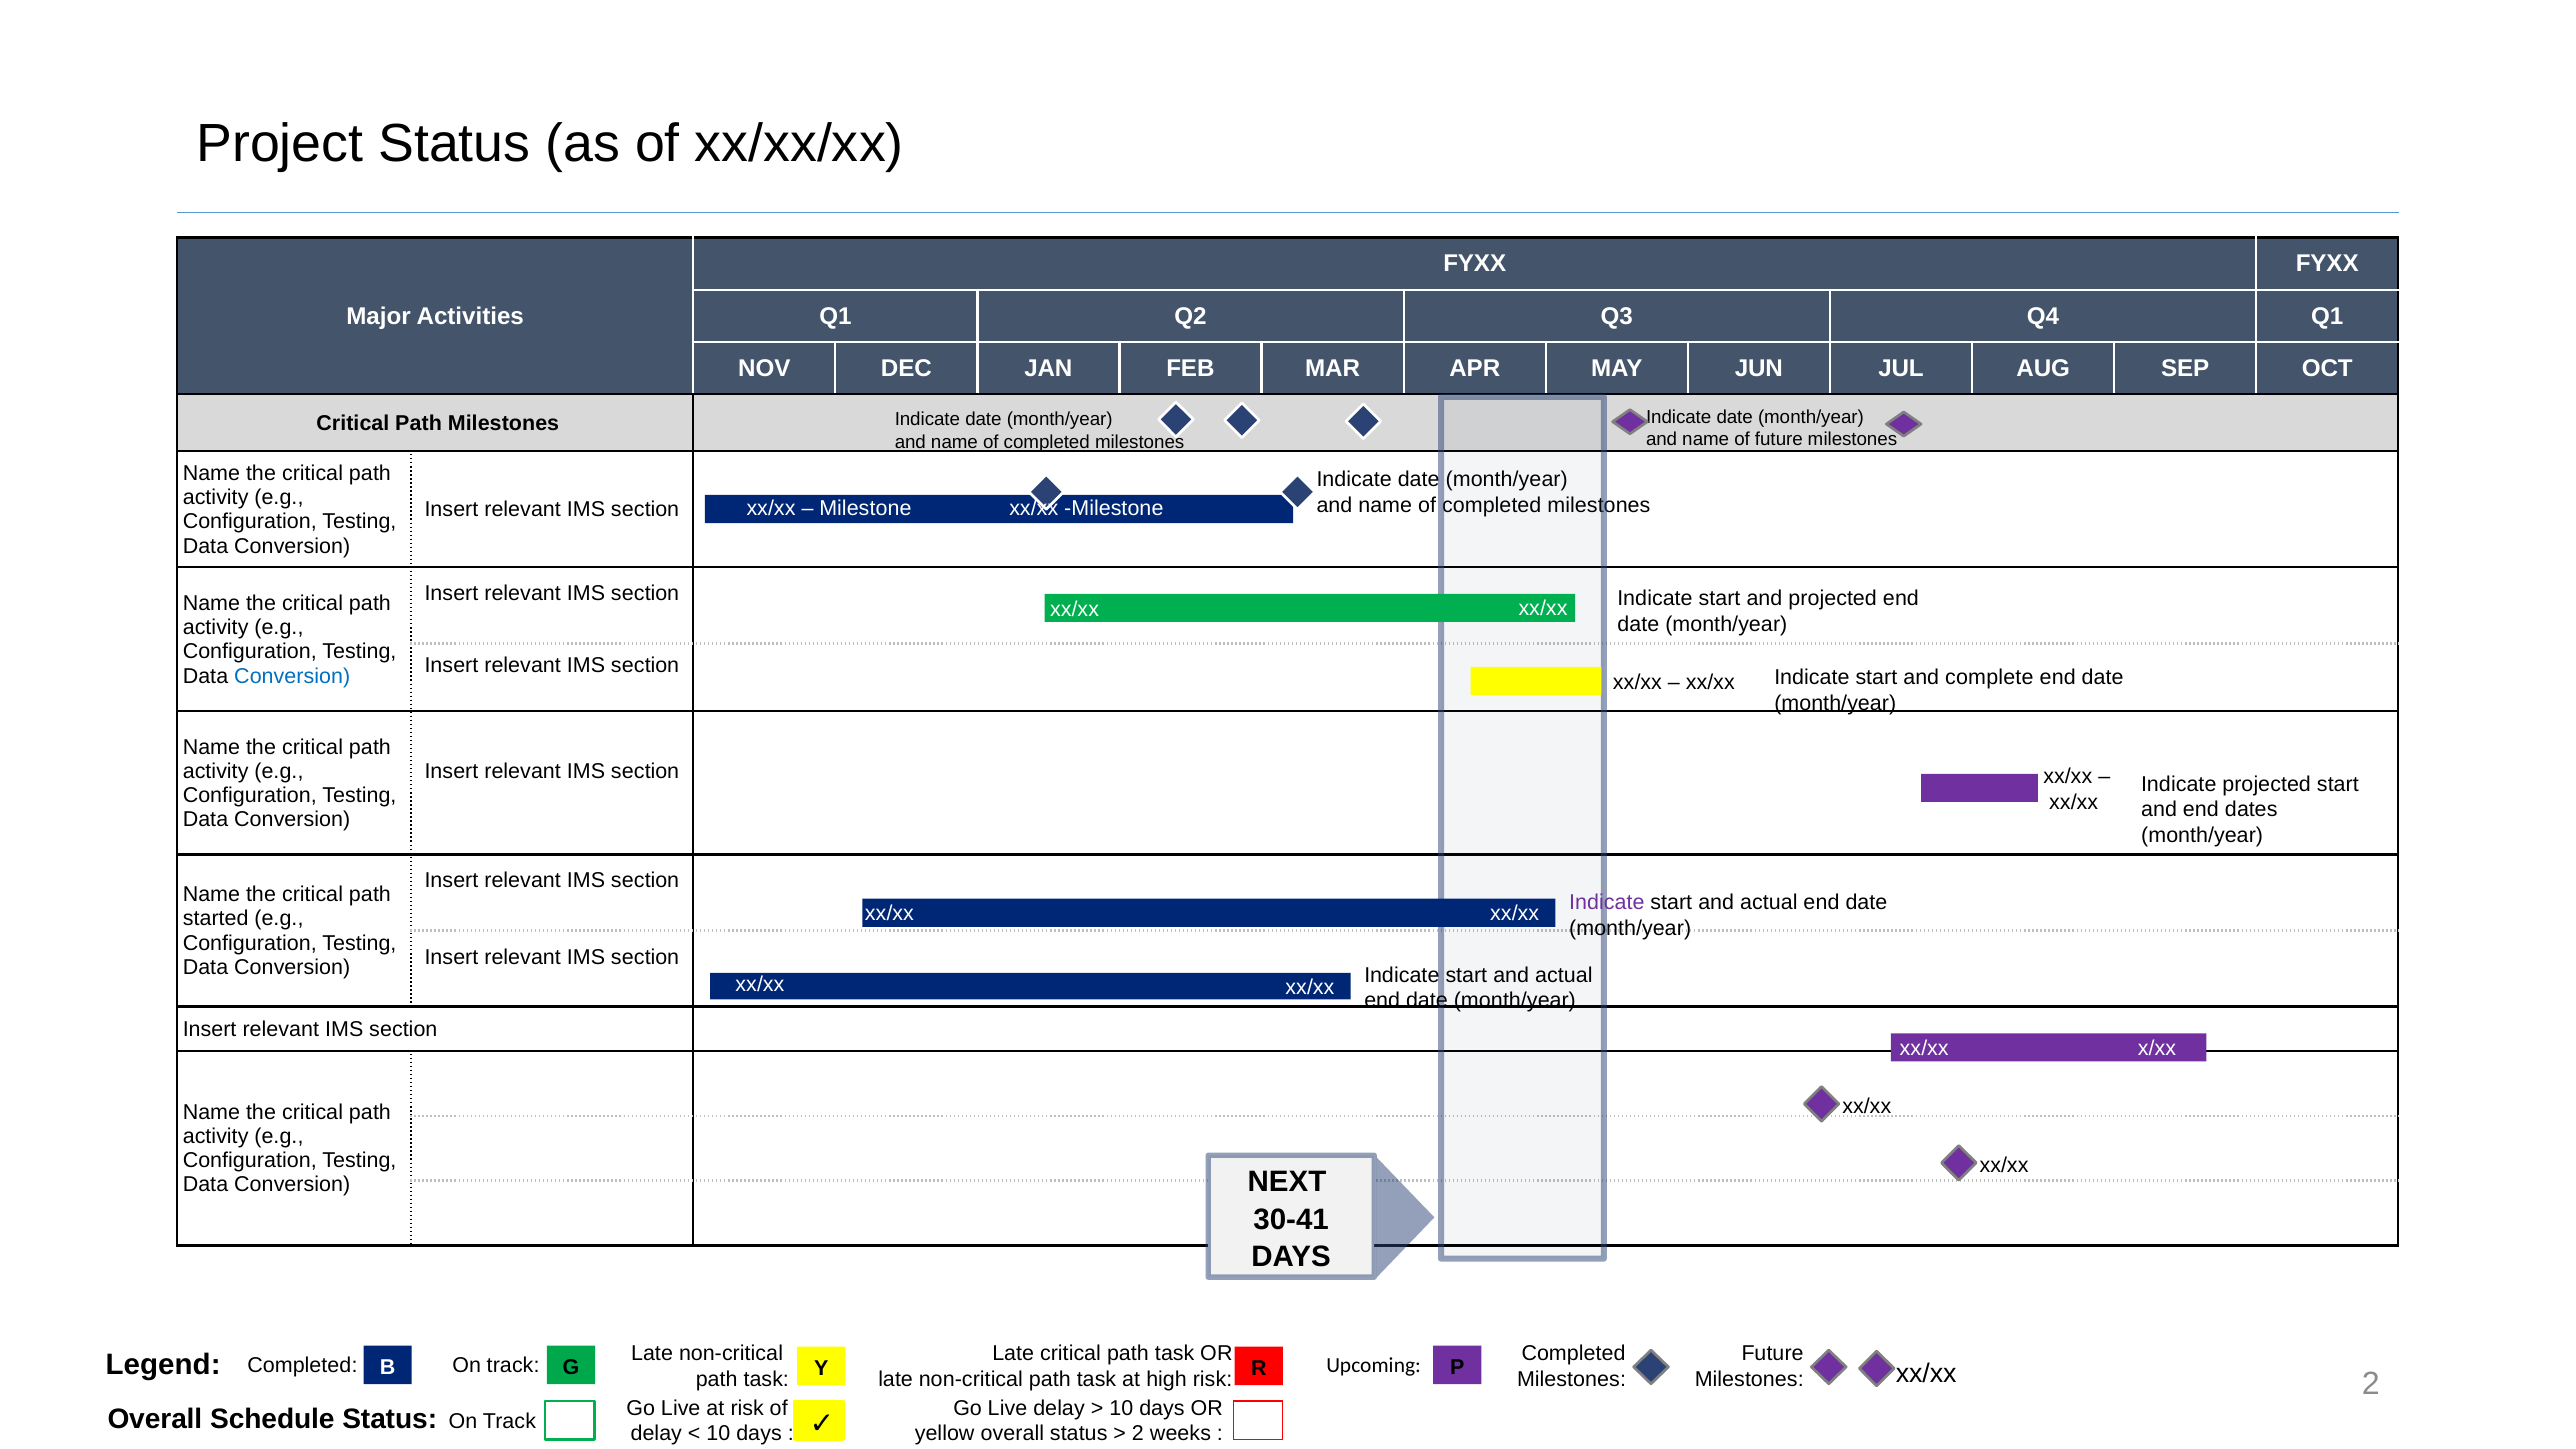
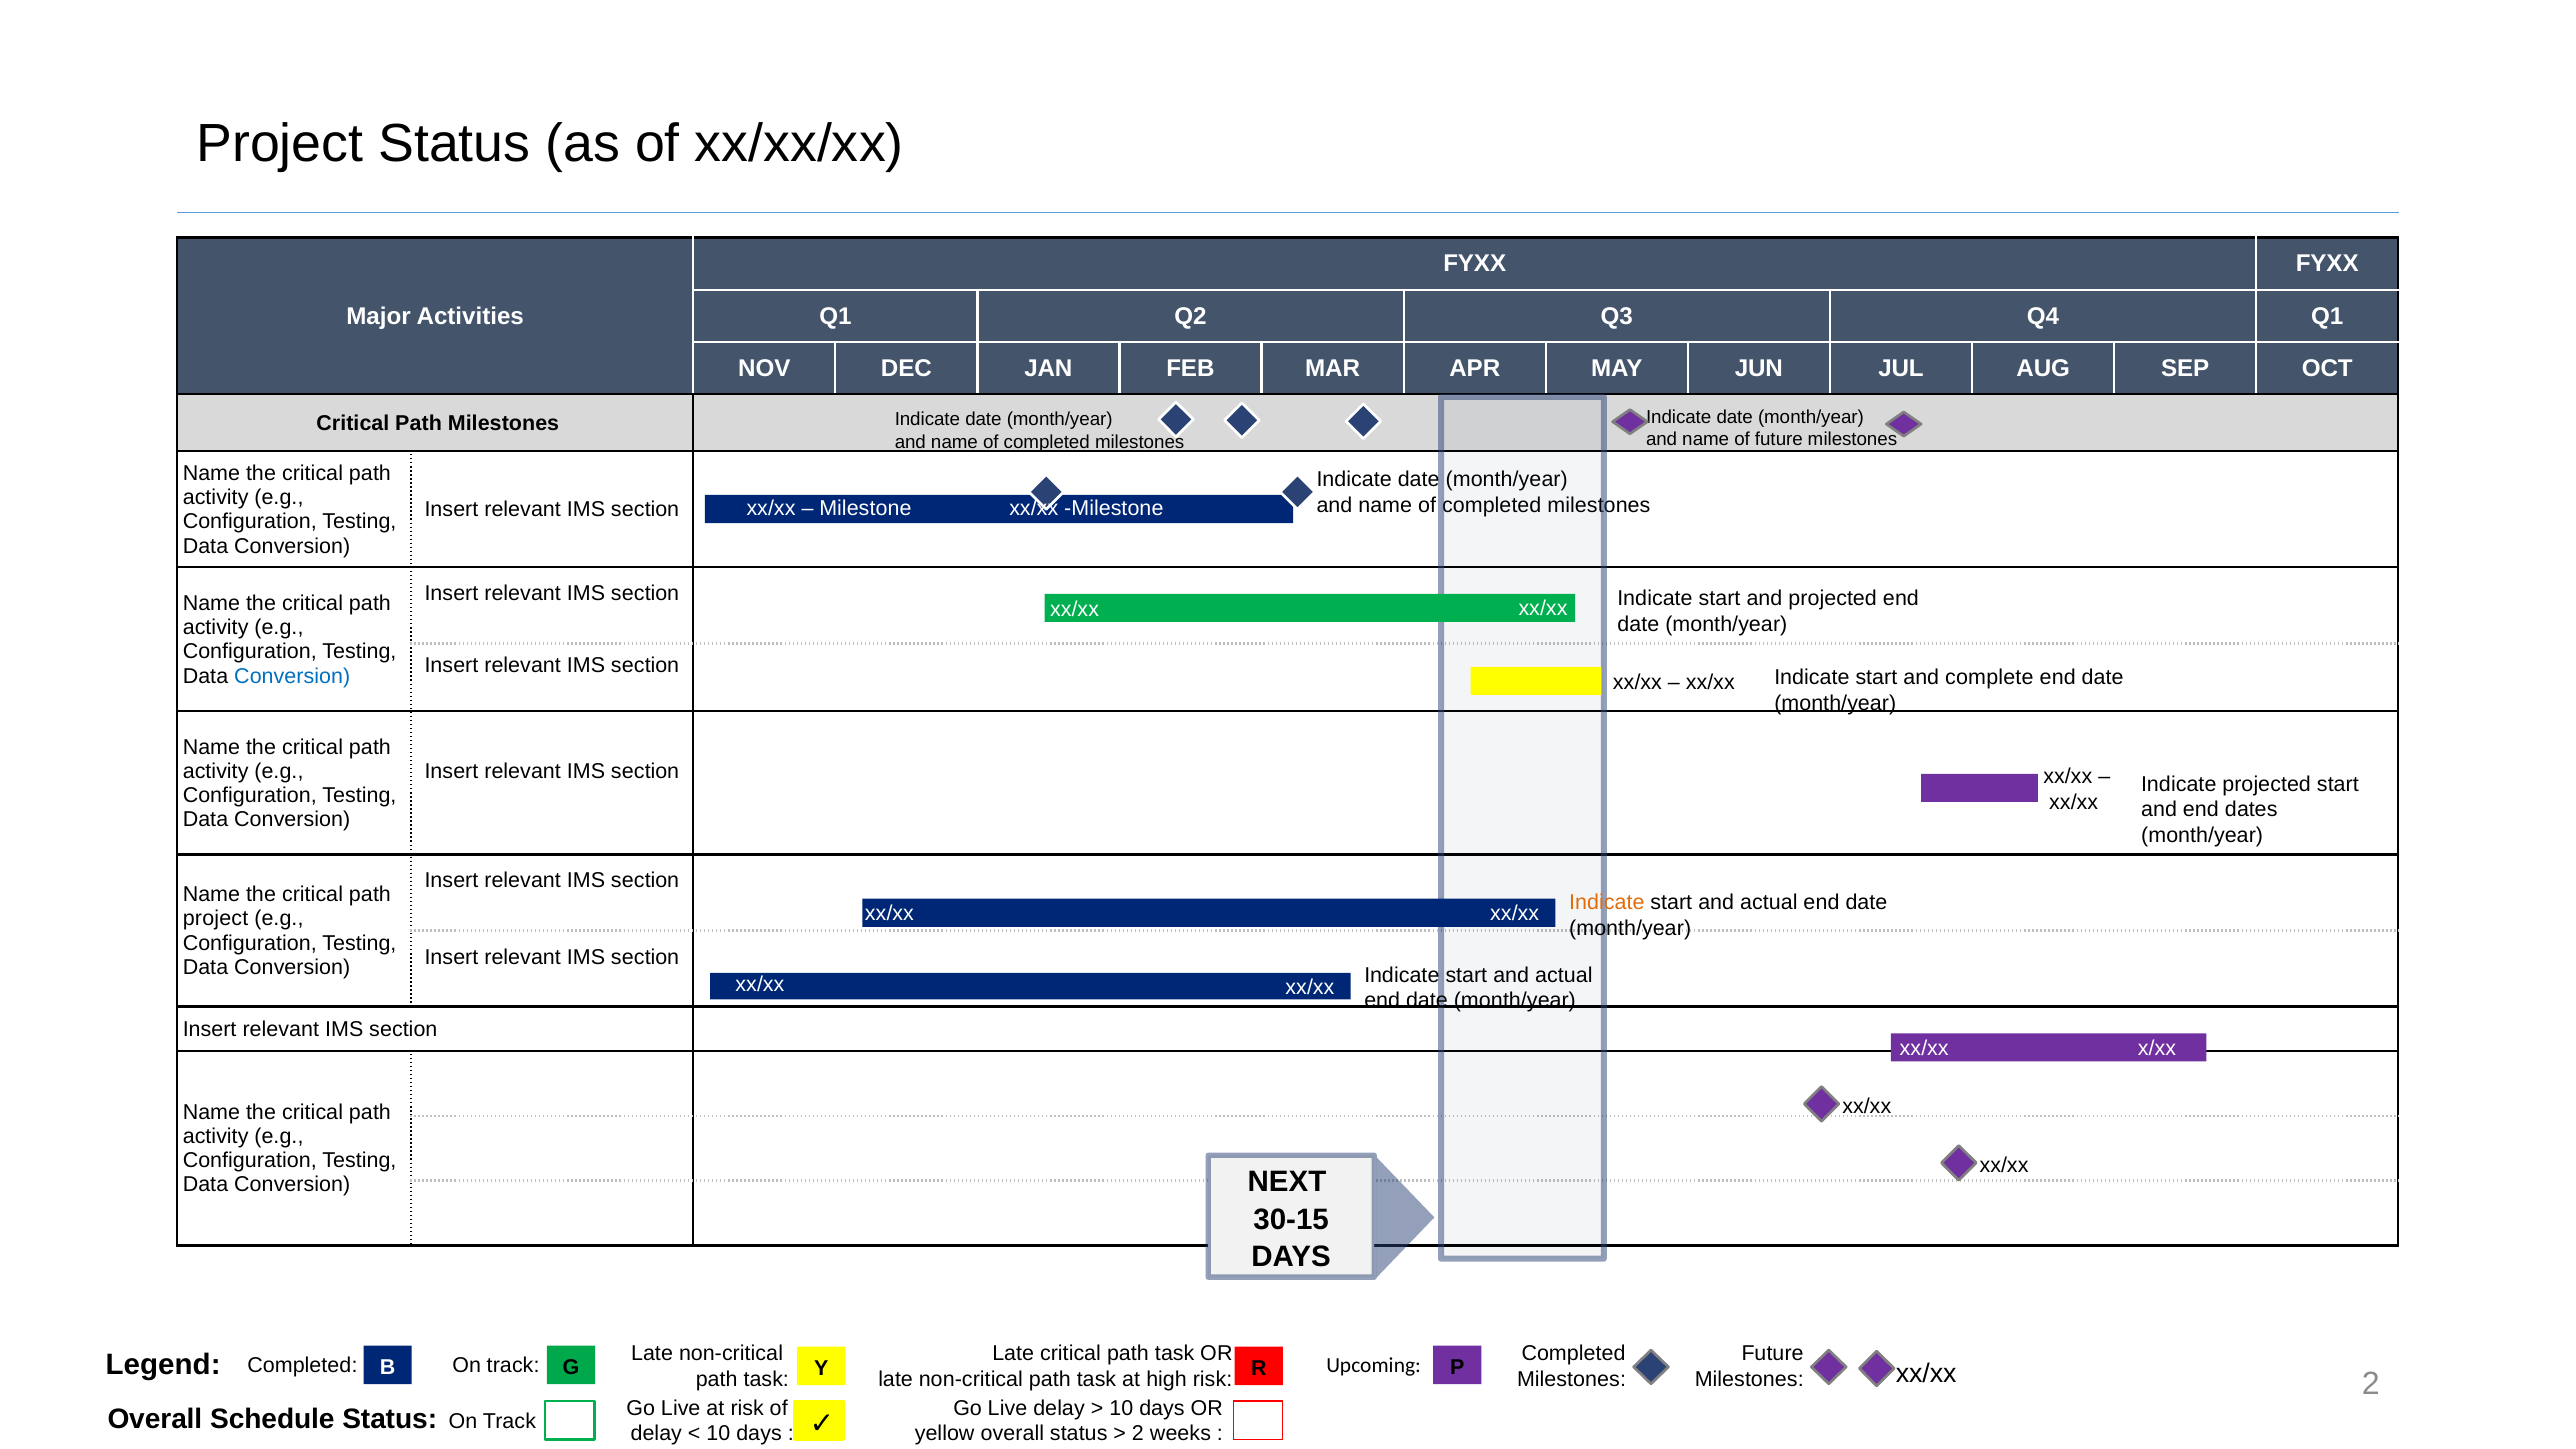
Indicate at (1607, 902) colour: purple -> orange
started at (216, 919): started -> project
30-41: 30-41 -> 30-15
